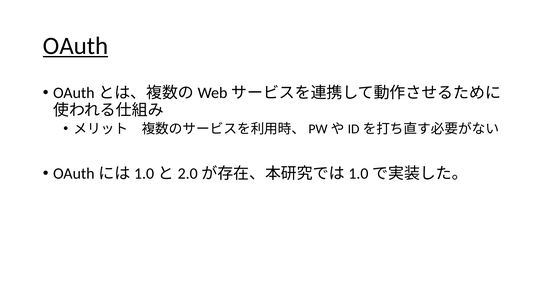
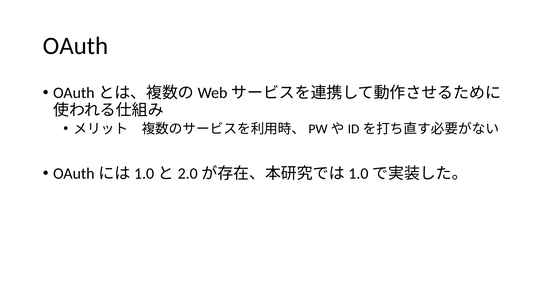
OAuth underline: present -> none
